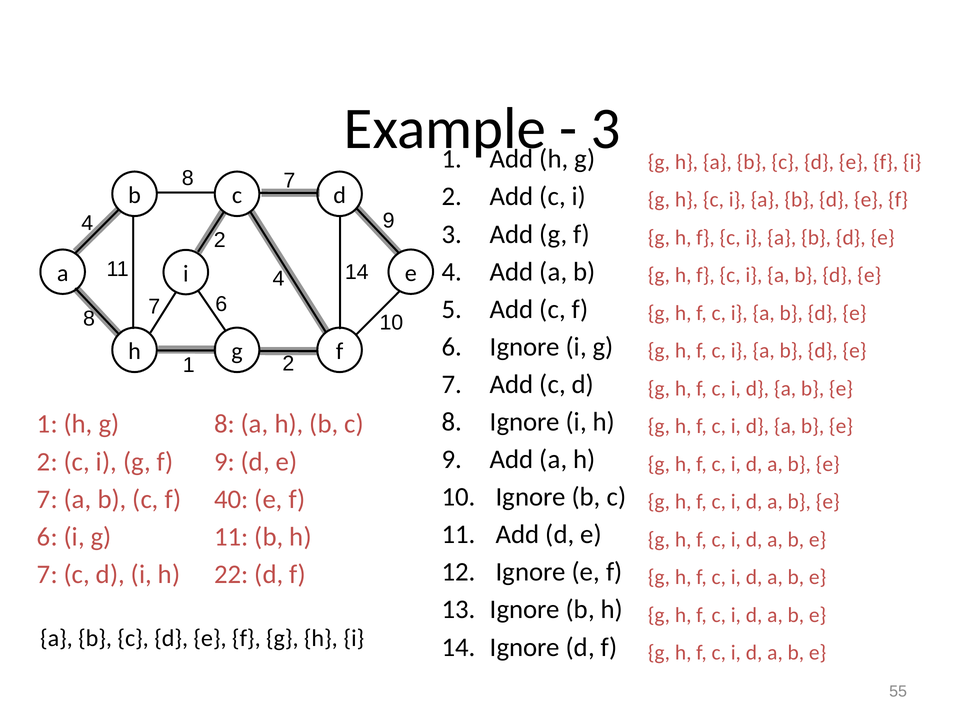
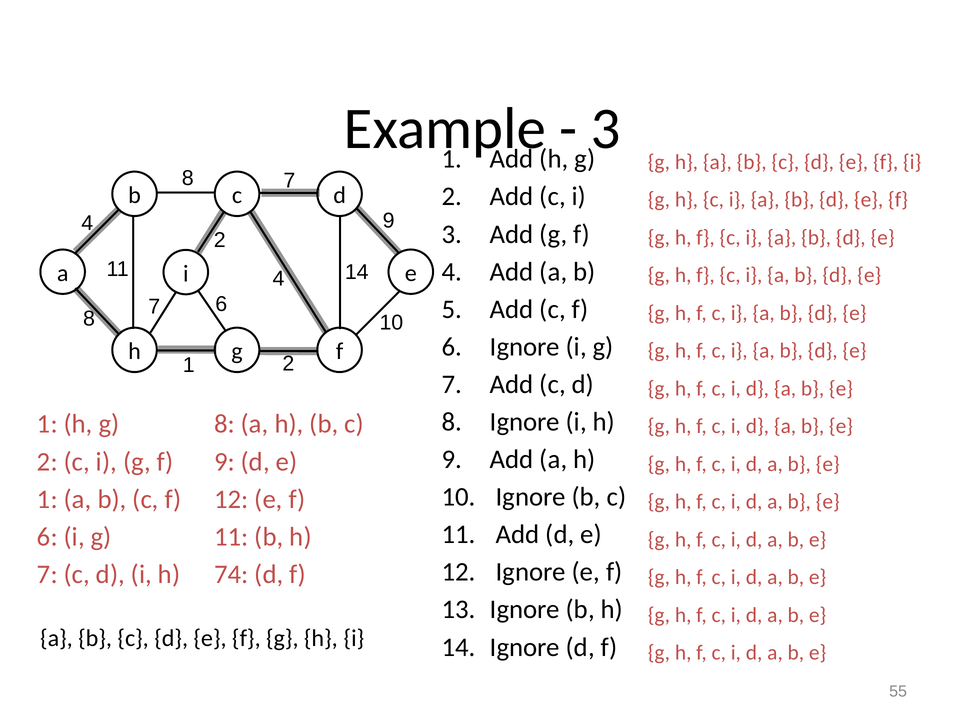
7 at (47, 499): 7 -> 1
40 at (231, 499): 40 -> 12
22: 22 -> 74
